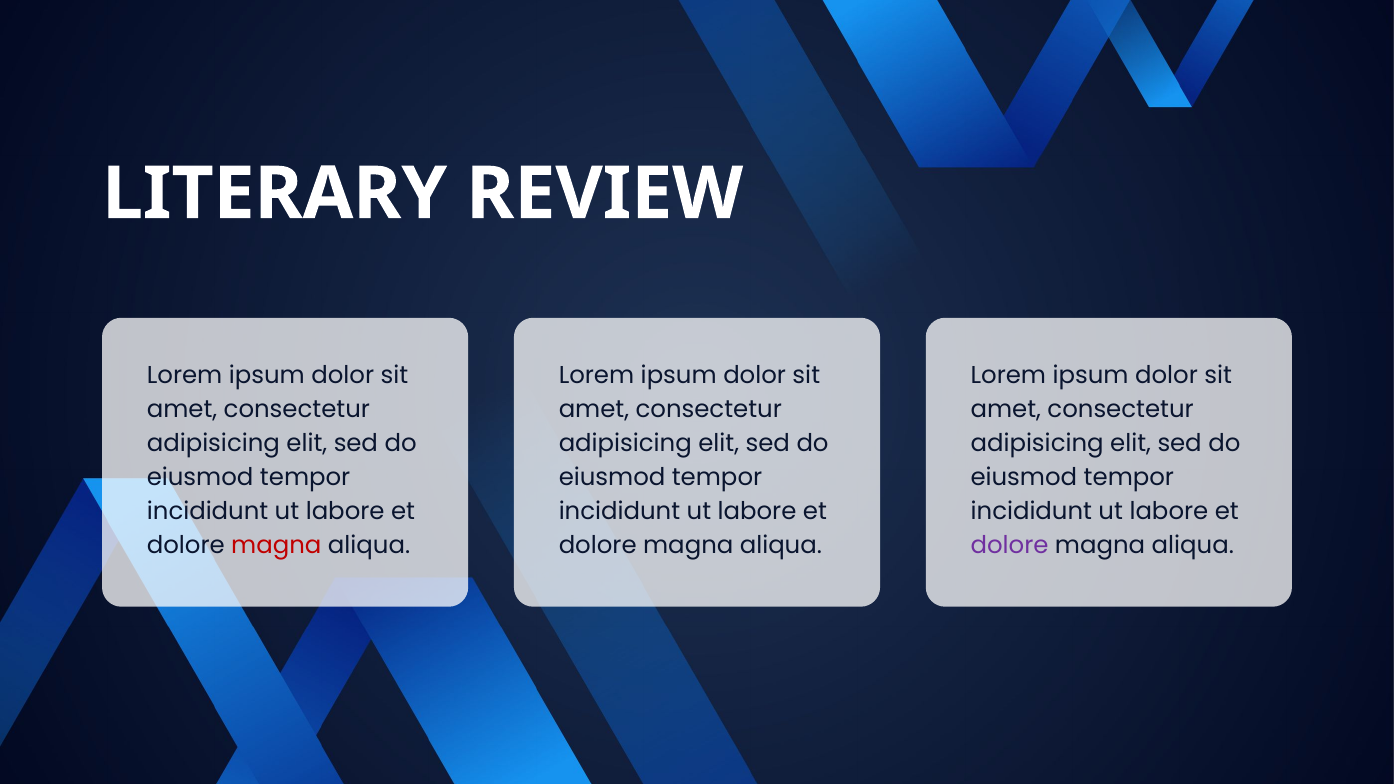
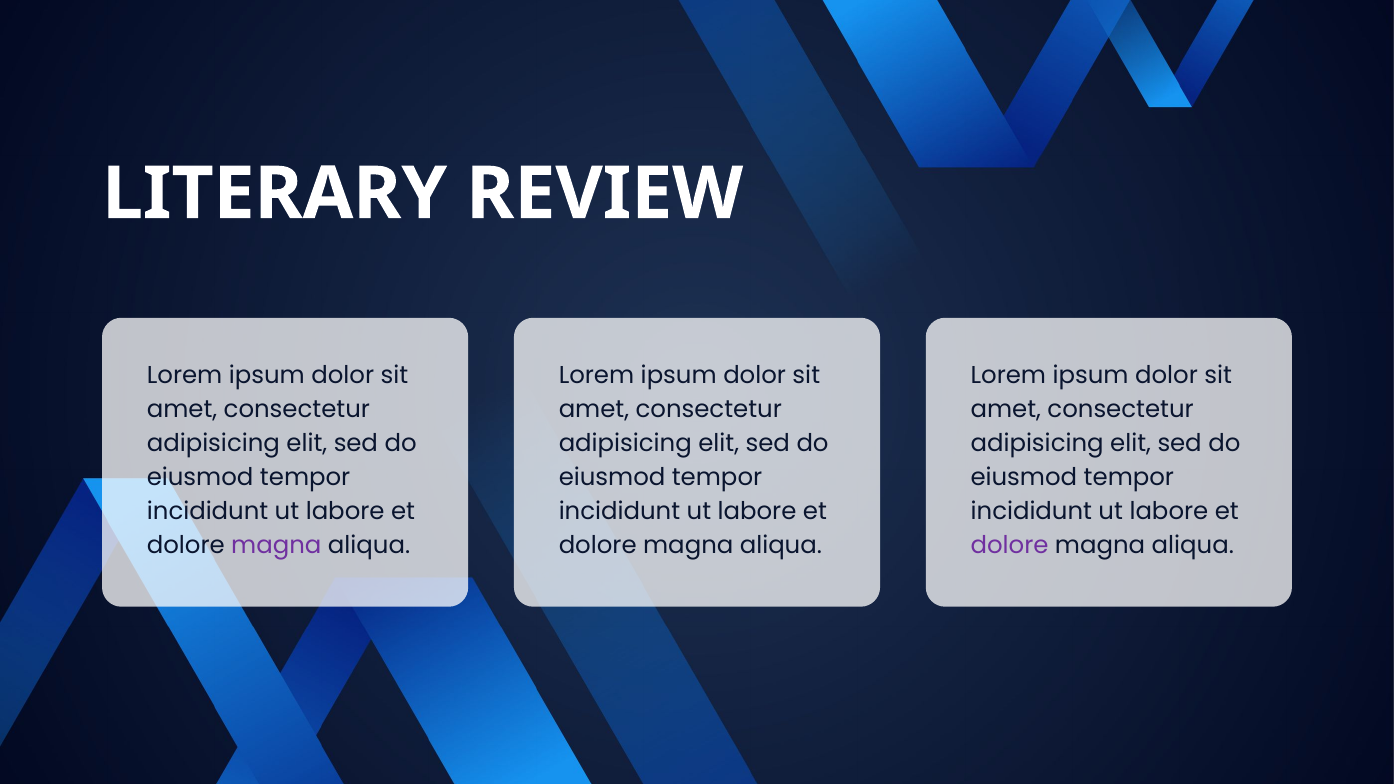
magna at (276, 546) colour: red -> purple
